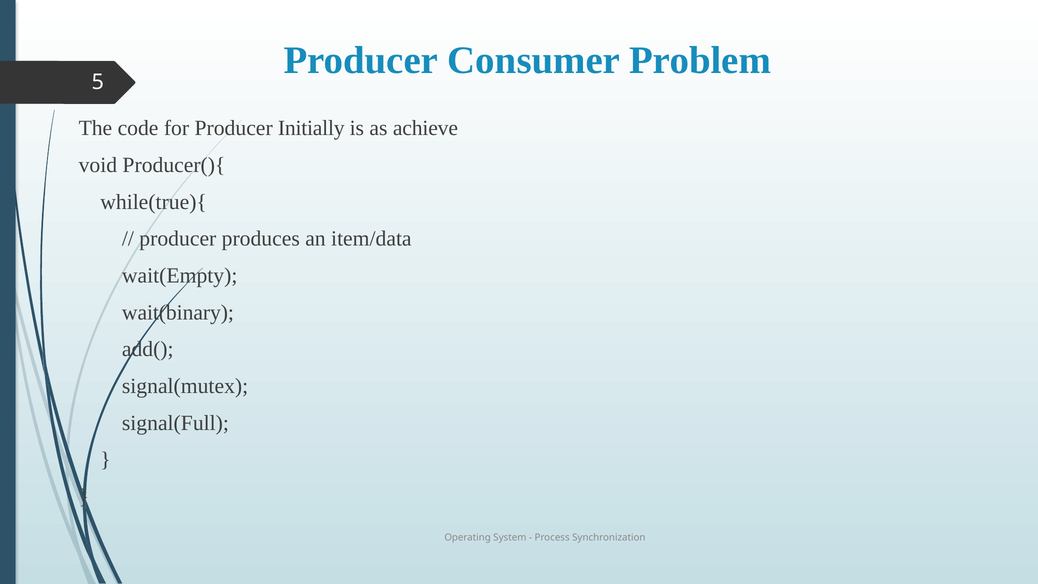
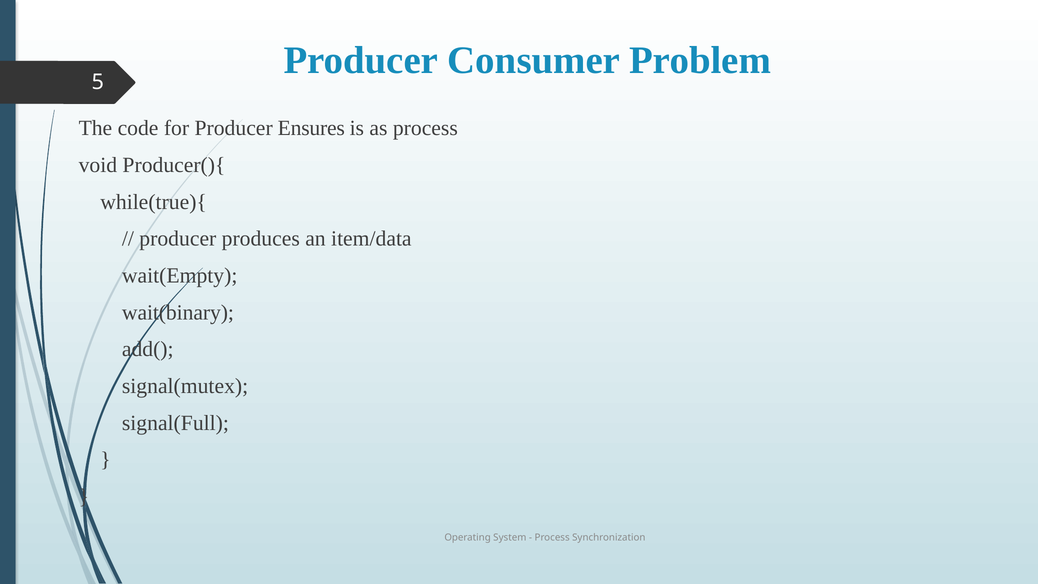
Initially: Initially -> Ensures
as achieve: achieve -> process
